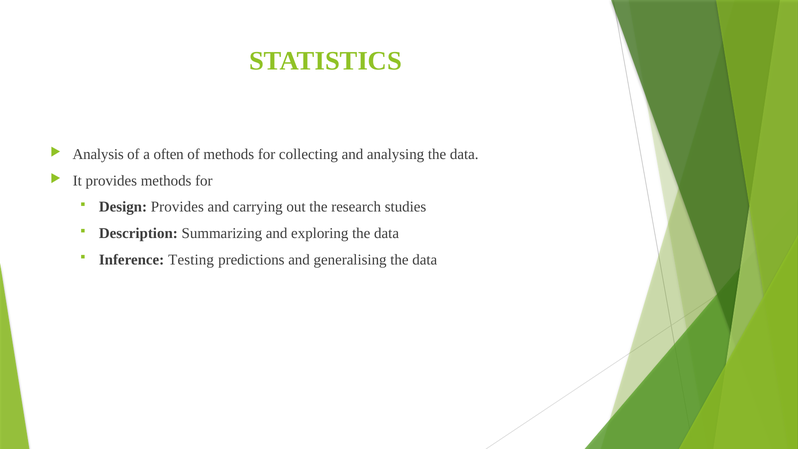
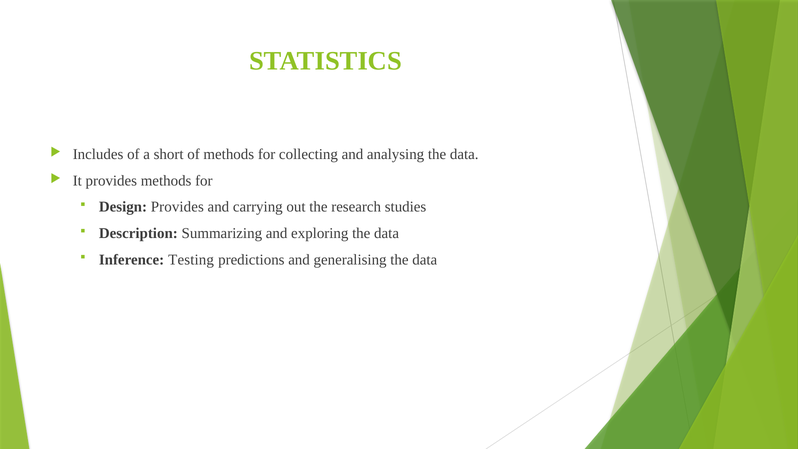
Analysis: Analysis -> Includes
often: often -> short
